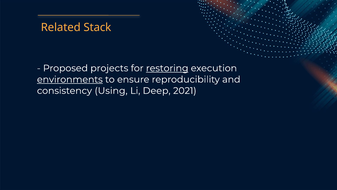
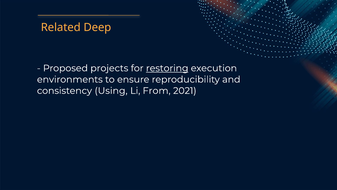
Stack: Stack -> Deep
environments underline: present -> none
Deep: Deep -> From
